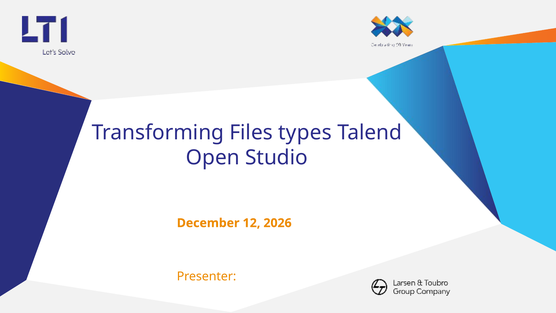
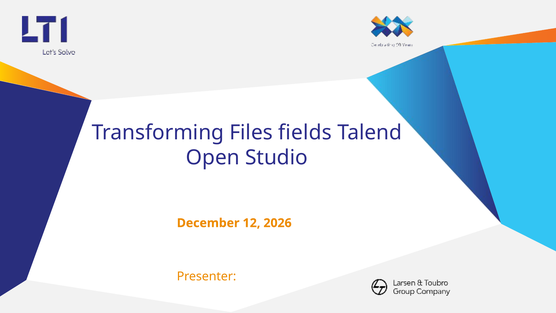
types: types -> fields
